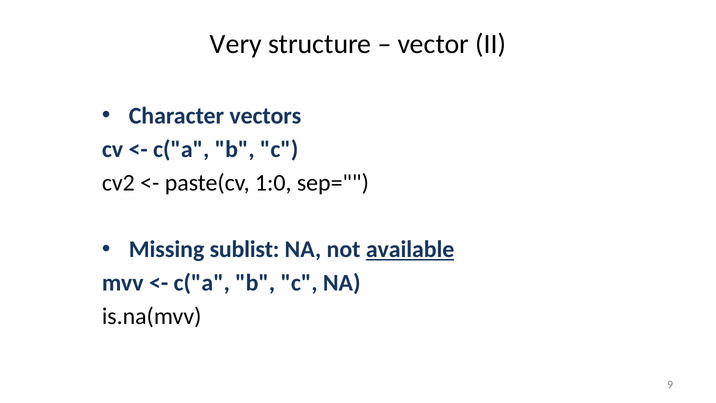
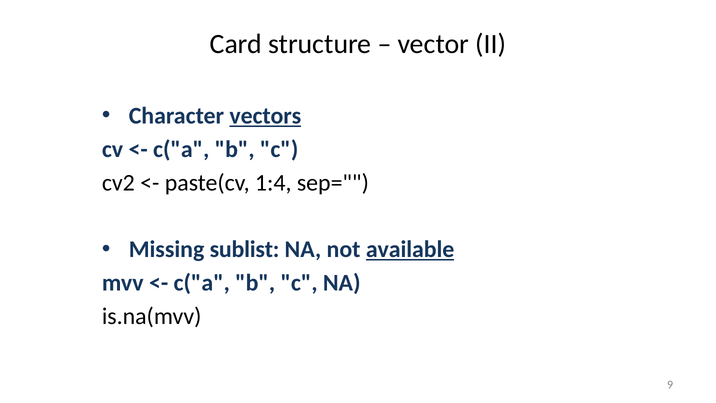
Very: Very -> Card
vectors underline: none -> present
1:0: 1:0 -> 1:4
